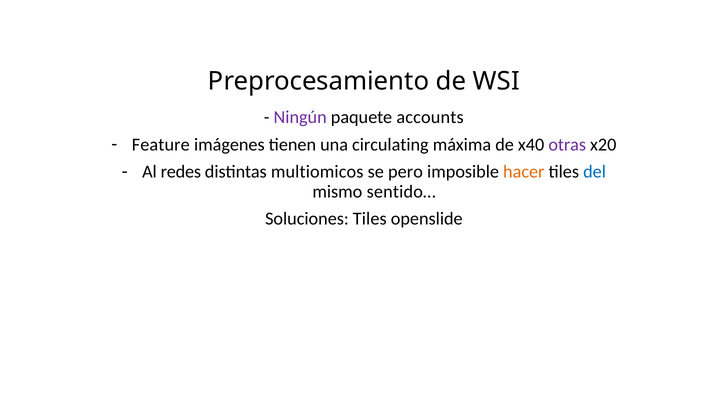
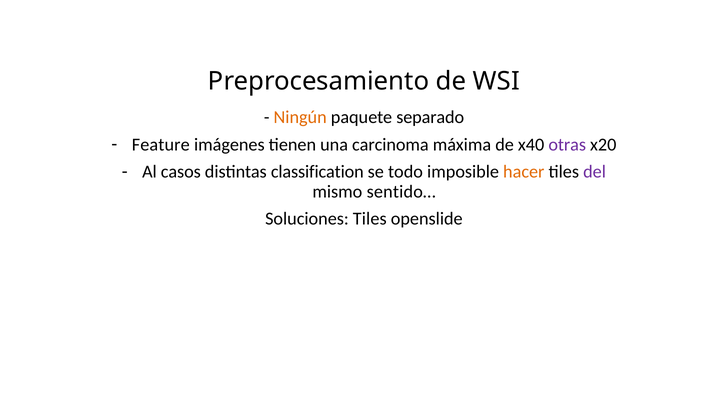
Ningún colour: purple -> orange
accounts: accounts -> separado
circulating: circulating -> carcinoma
redes: redes -> casos
multiomicos: multiomicos -> classification
pero: pero -> todo
del colour: blue -> purple
